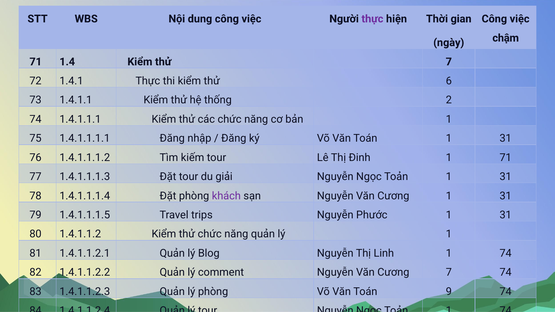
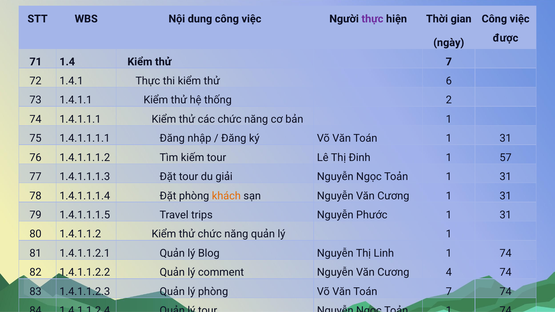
chậm: chậm -> được
1 71: 71 -> 57
khách at (226, 196) colour: purple -> orange
Cương 7: 7 -> 4
Toán 9: 9 -> 7
